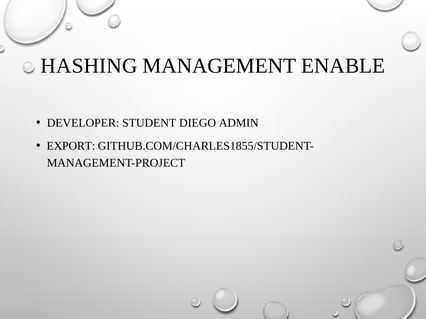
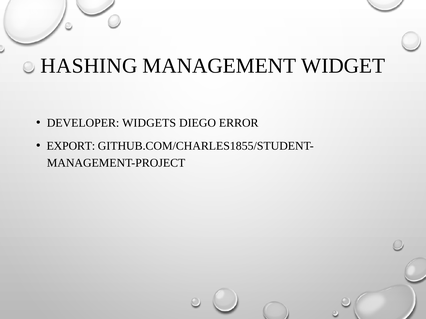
ENABLE: ENABLE -> WIDGET
STUDENT: STUDENT -> WIDGETS
ADMIN: ADMIN -> ERROR
